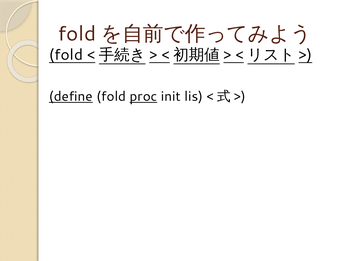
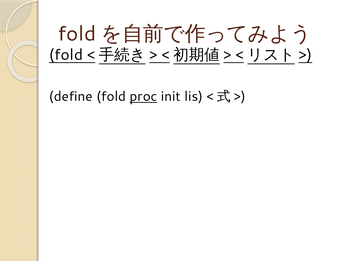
define underline: present -> none
